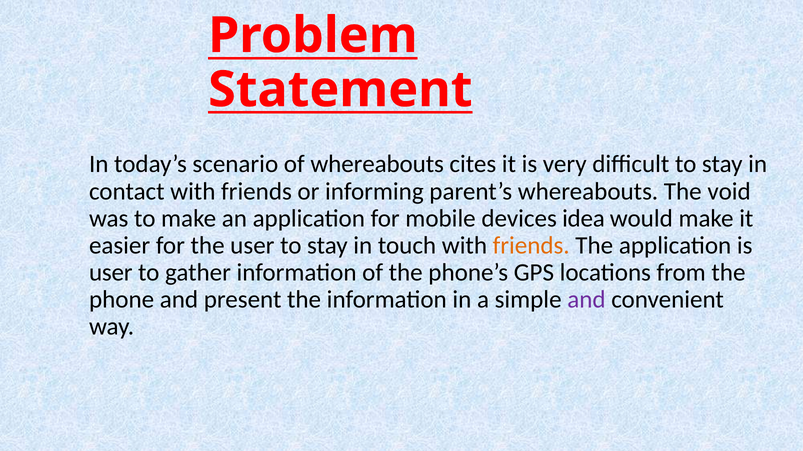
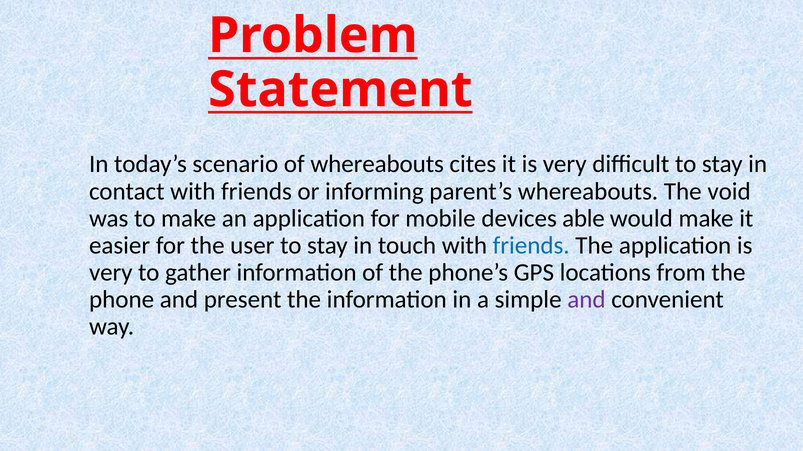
idea: idea -> able
friends at (531, 246) colour: orange -> blue
user at (111, 273): user -> very
